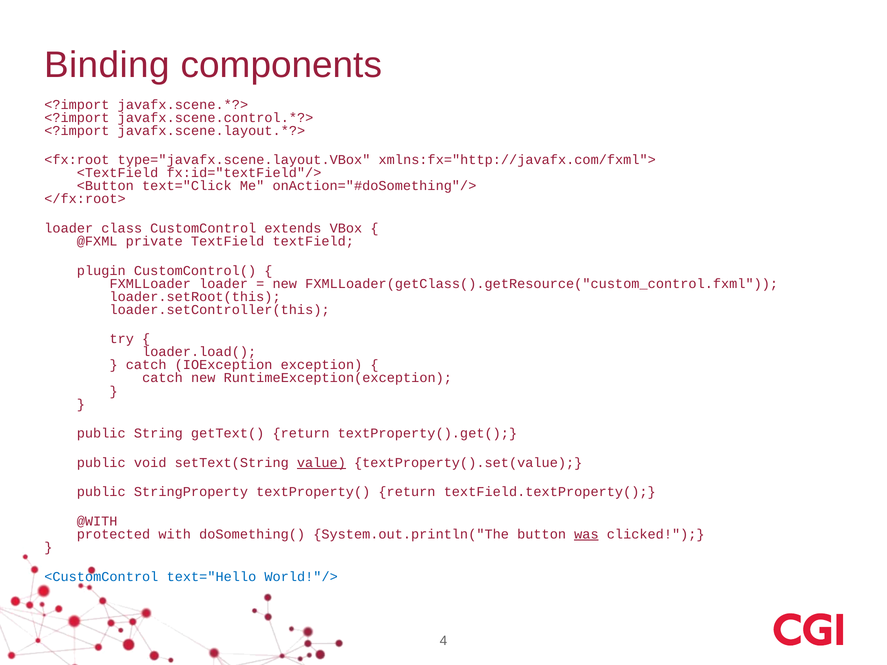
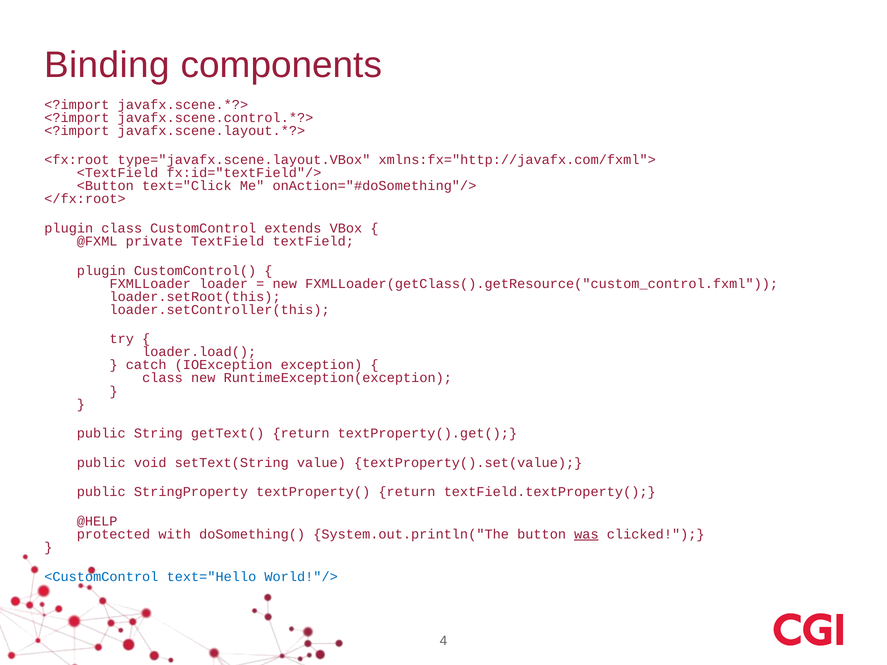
loader at (69, 228): loader -> plugin
catch at (163, 378): catch -> class
value underline: present -> none
@WITH: @WITH -> @HELP
